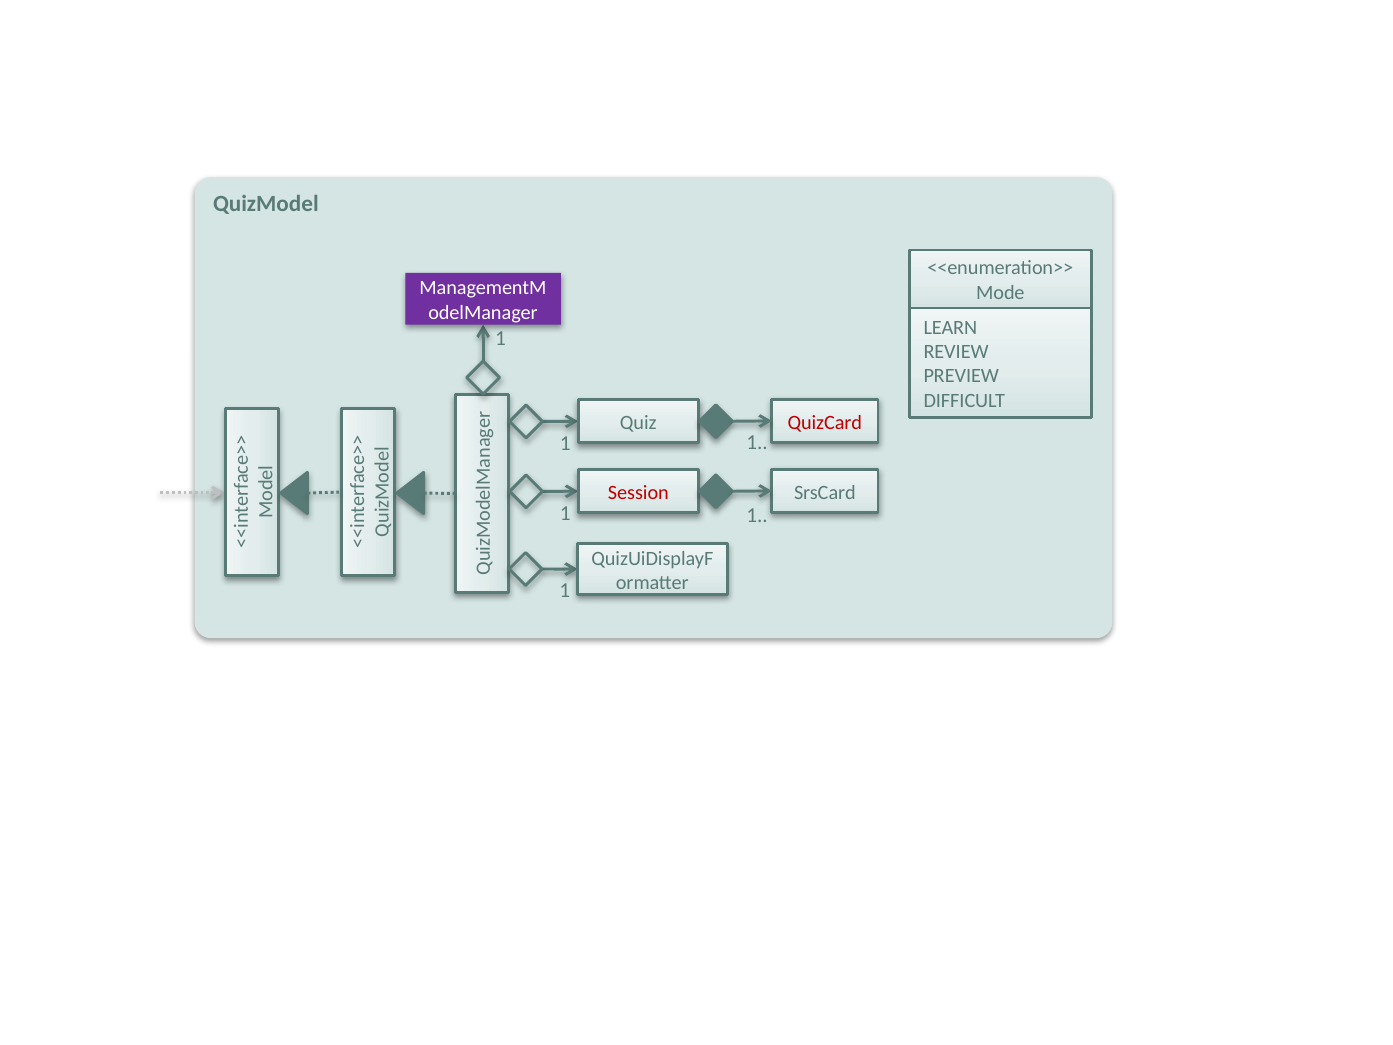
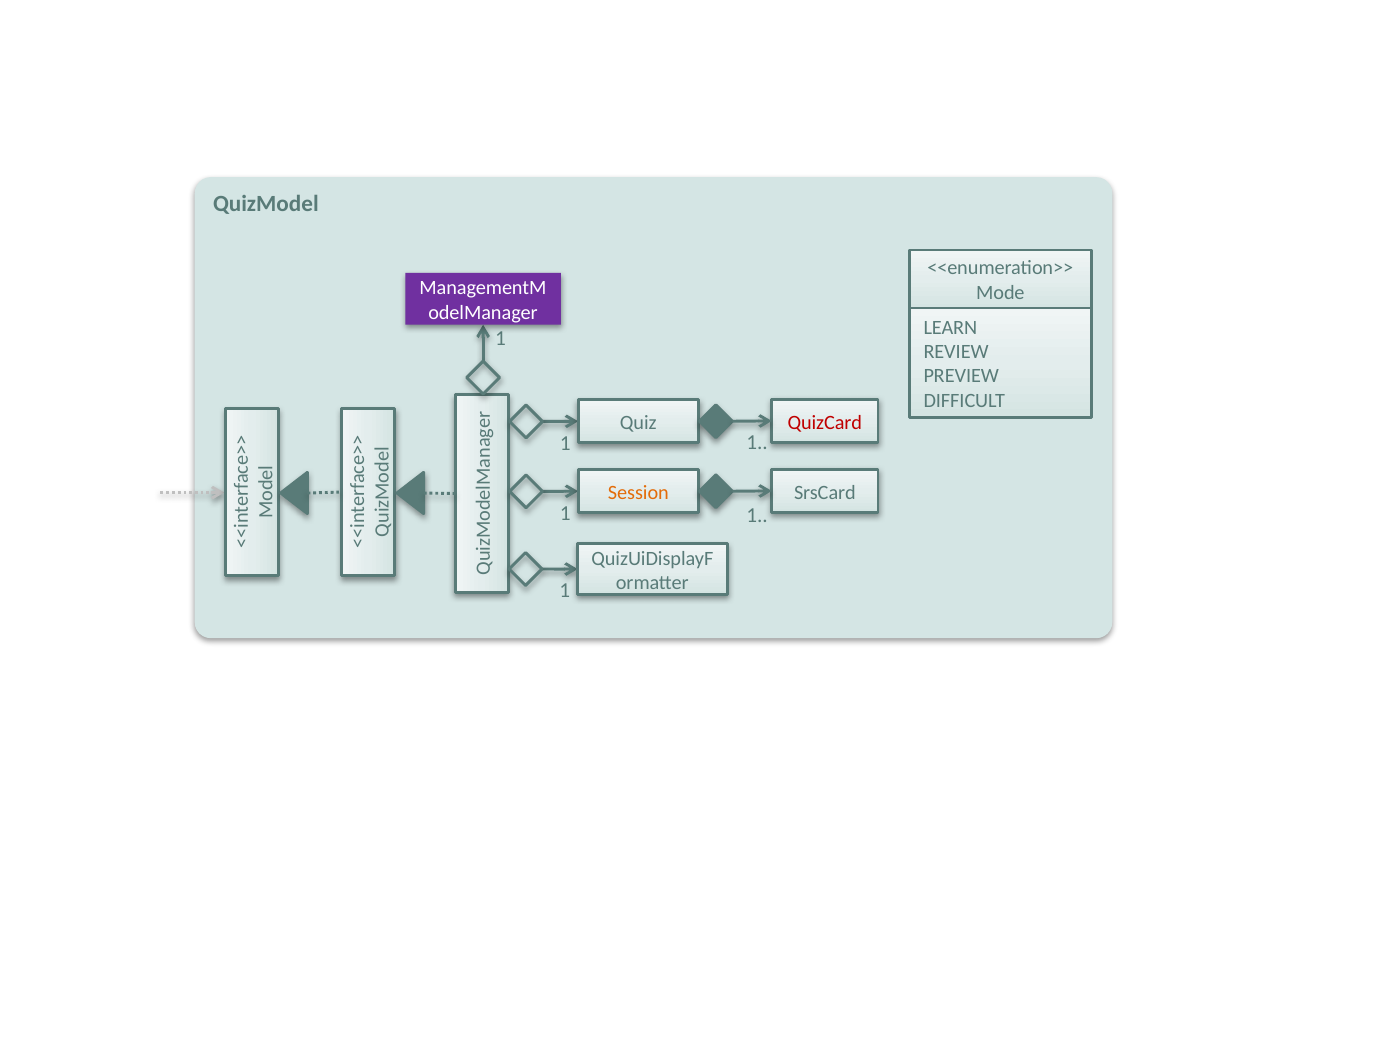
Session colour: red -> orange
